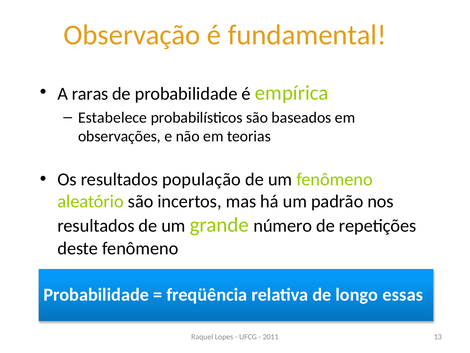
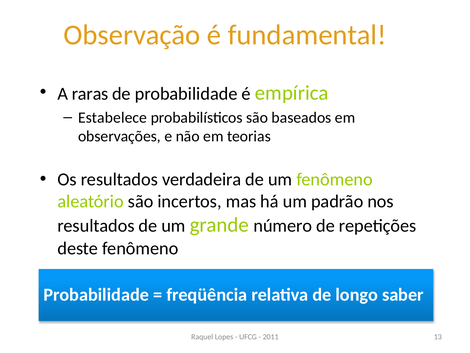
população: população -> verdadeira
essas: essas -> saber
